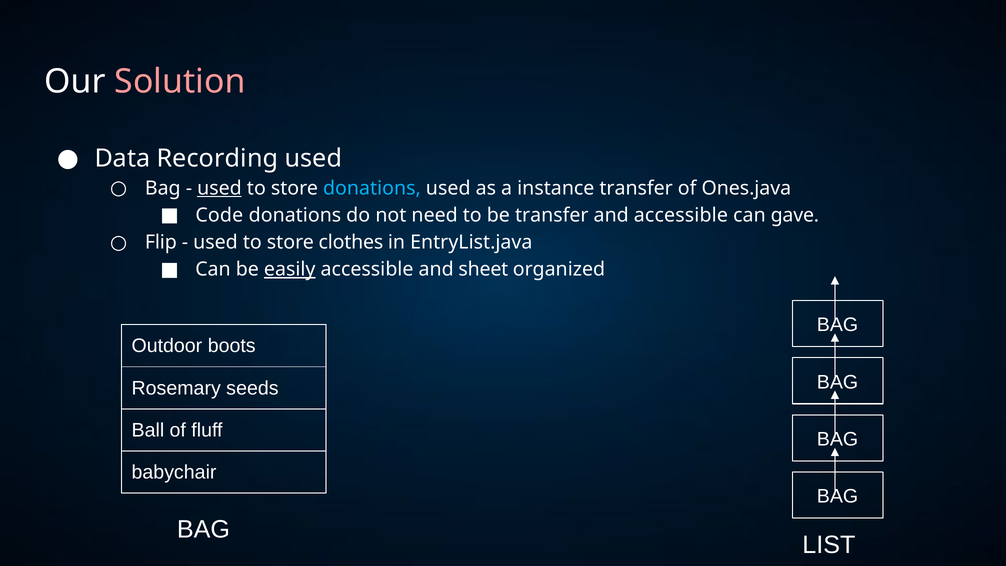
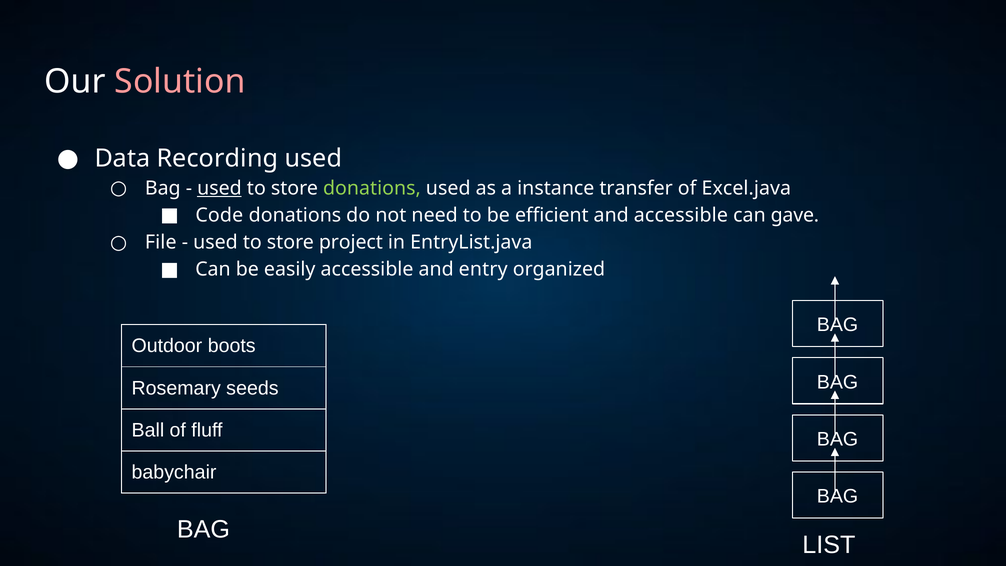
donations at (372, 188) colour: light blue -> light green
Ones.java: Ones.java -> Excel.java
be transfer: transfer -> efficient
Flip: Flip -> File
clothes: clothes -> project
easily underline: present -> none
sheet: sheet -> entry
